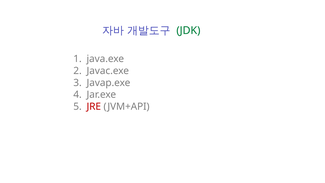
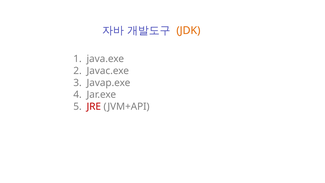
JDK colour: green -> orange
